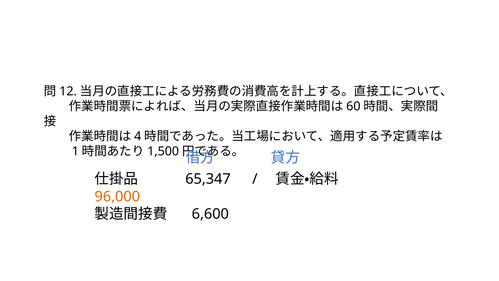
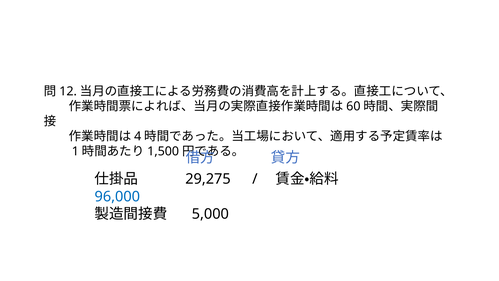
65,347: 65,347 -> 29,275
96,000 colour: orange -> blue
6,600: 6,600 -> 5,000
